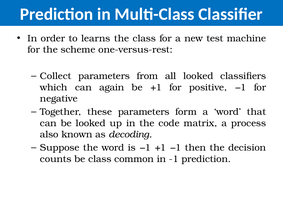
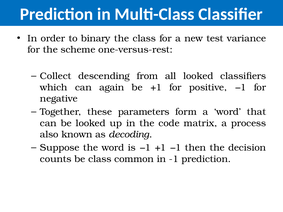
learns: learns -> binary
machine: machine -> variance
Collect parameters: parameters -> descending
